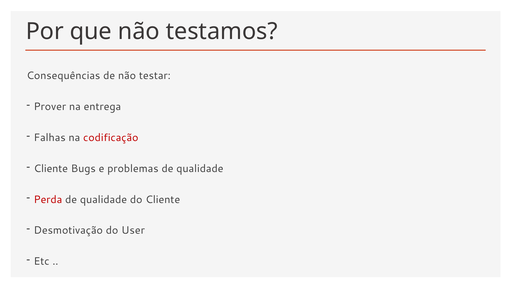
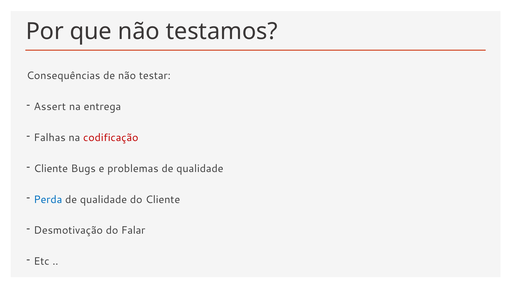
Prover: Prover -> Assert
Perda colour: red -> blue
User: User -> Falar
